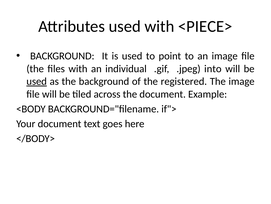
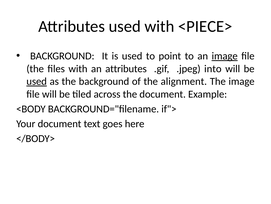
image at (225, 56) underline: none -> present
an individual: individual -> attributes
registered: registered -> alignment
